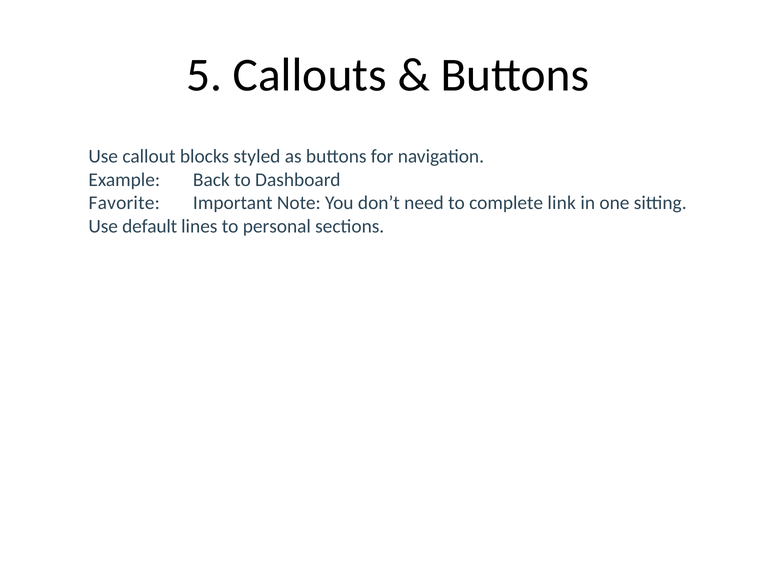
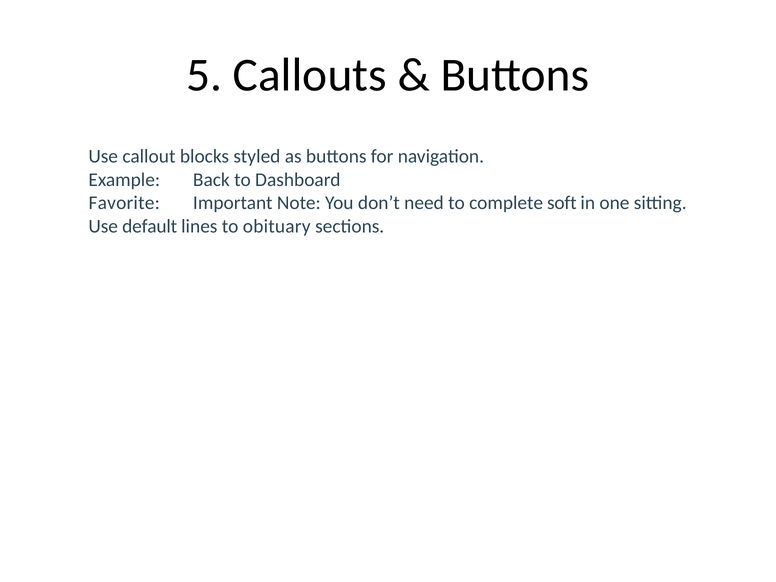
link: link -> soft
personal: personal -> obituary
